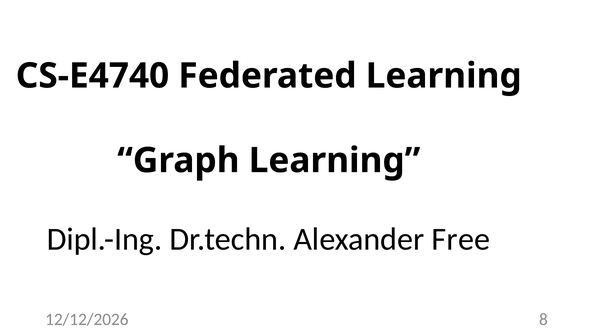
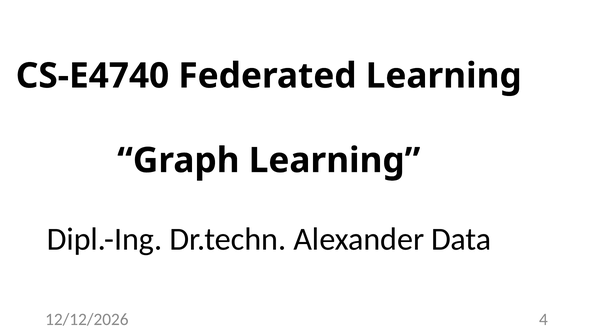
Free: Free -> Data
8: 8 -> 4
